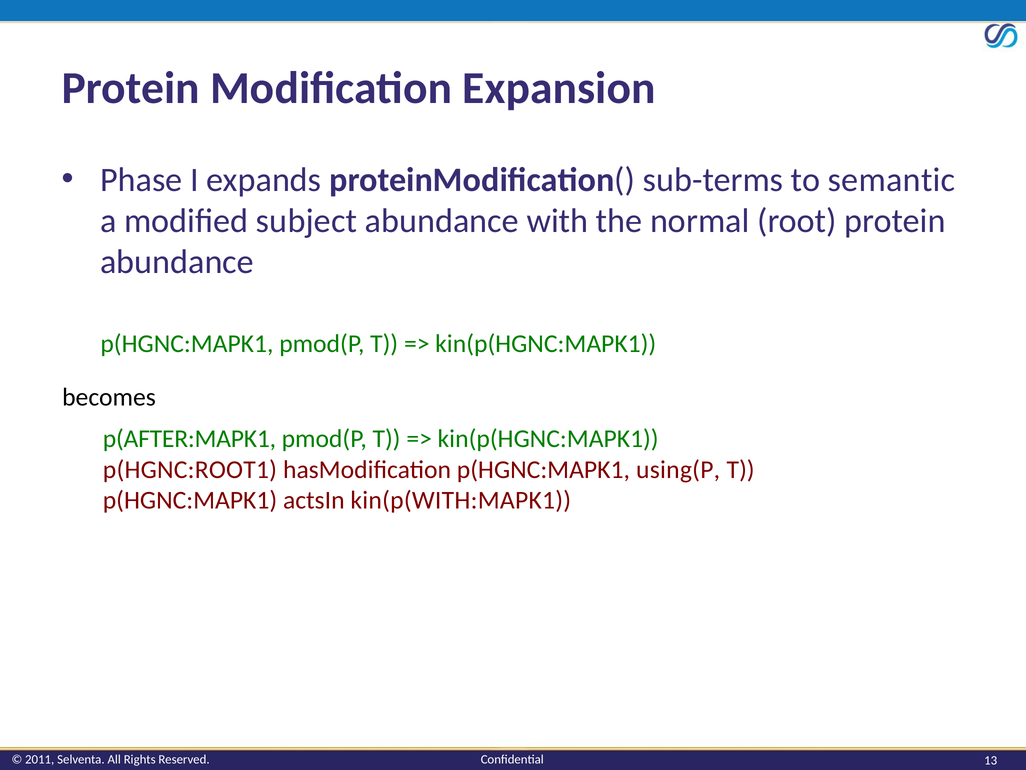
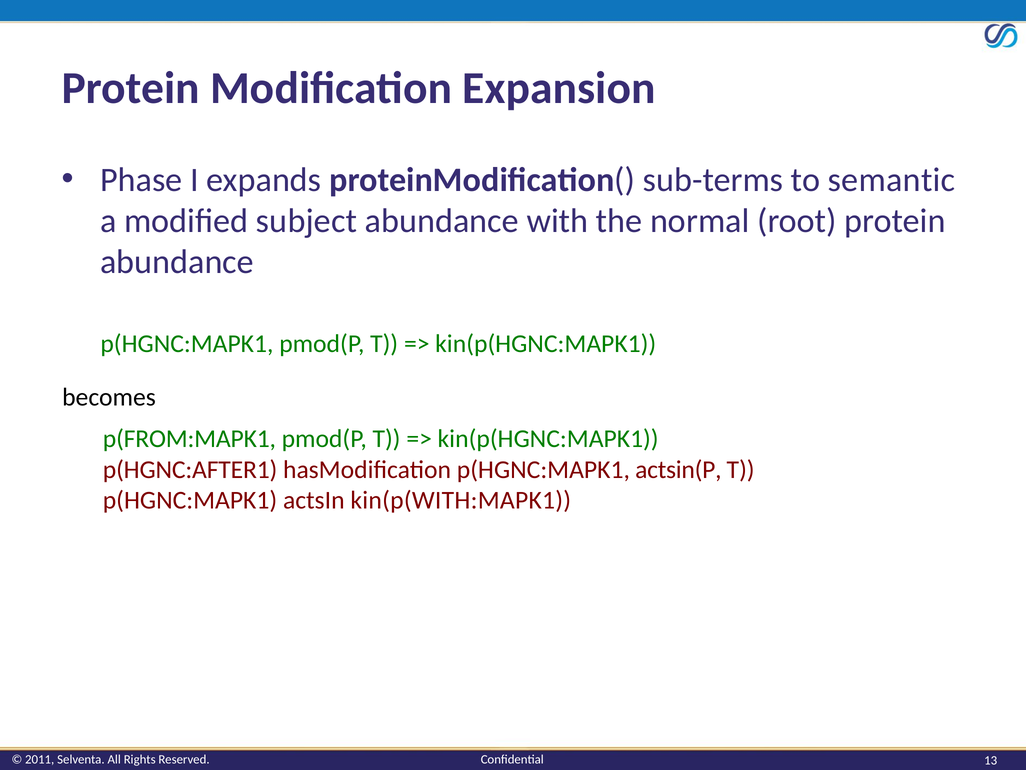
p(AFTER:MAPK1: p(AFTER:MAPK1 -> p(FROM:MAPK1
p(HGNC:ROOT1: p(HGNC:ROOT1 -> p(HGNC:AFTER1
using(P: using(P -> actsin(P
